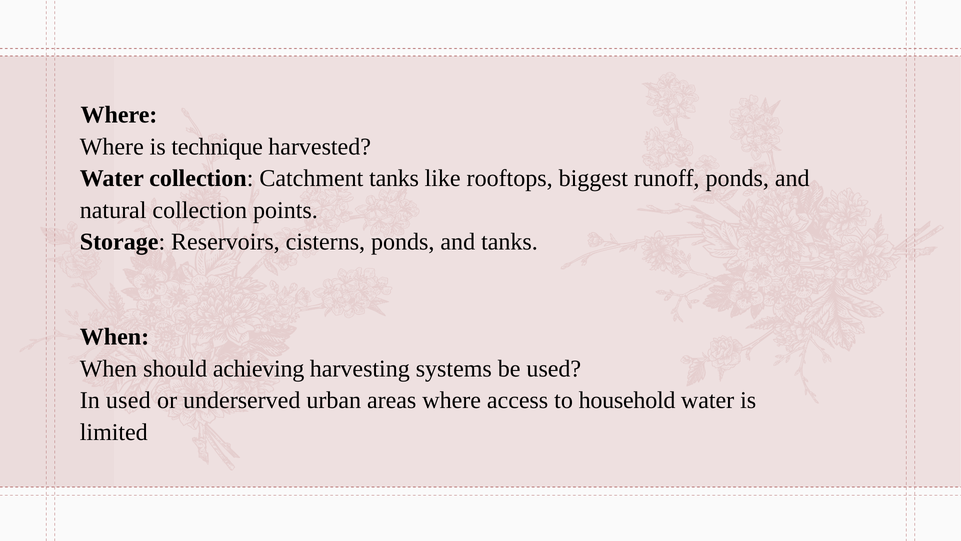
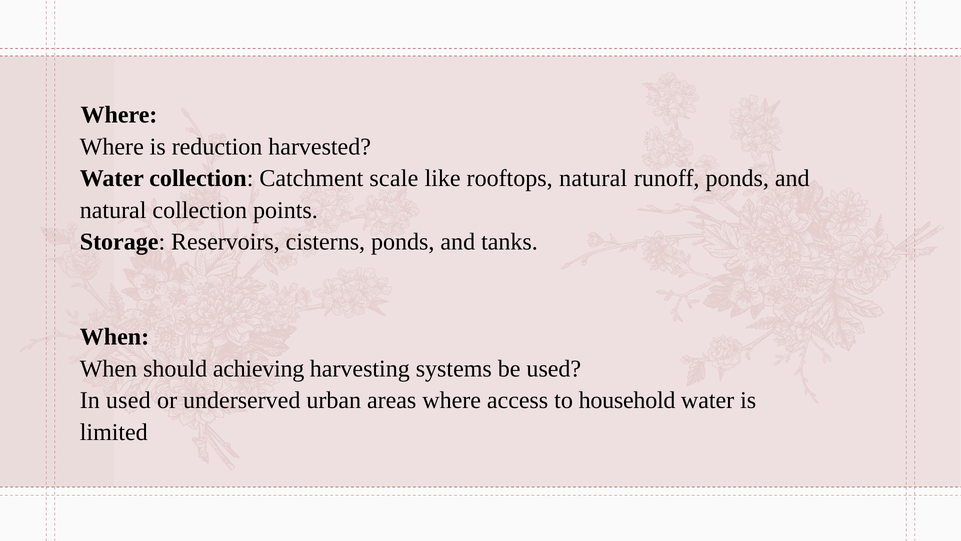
technique: technique -> reduction
Catchment tanks: tanks -> scale
rooftops biggest: biggest -> natural
